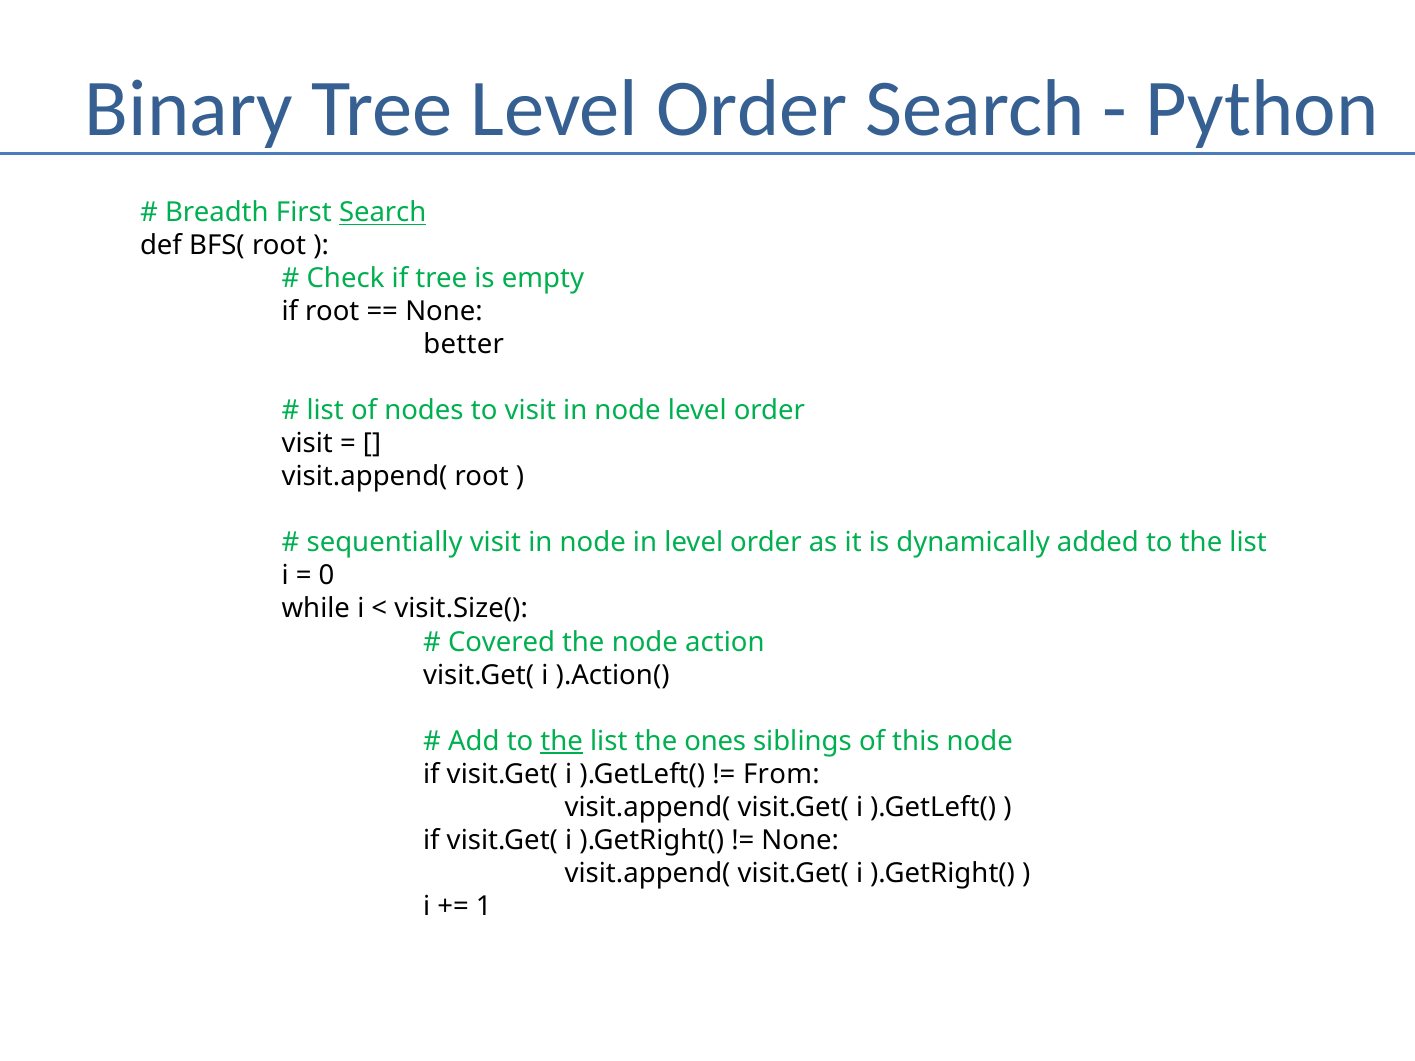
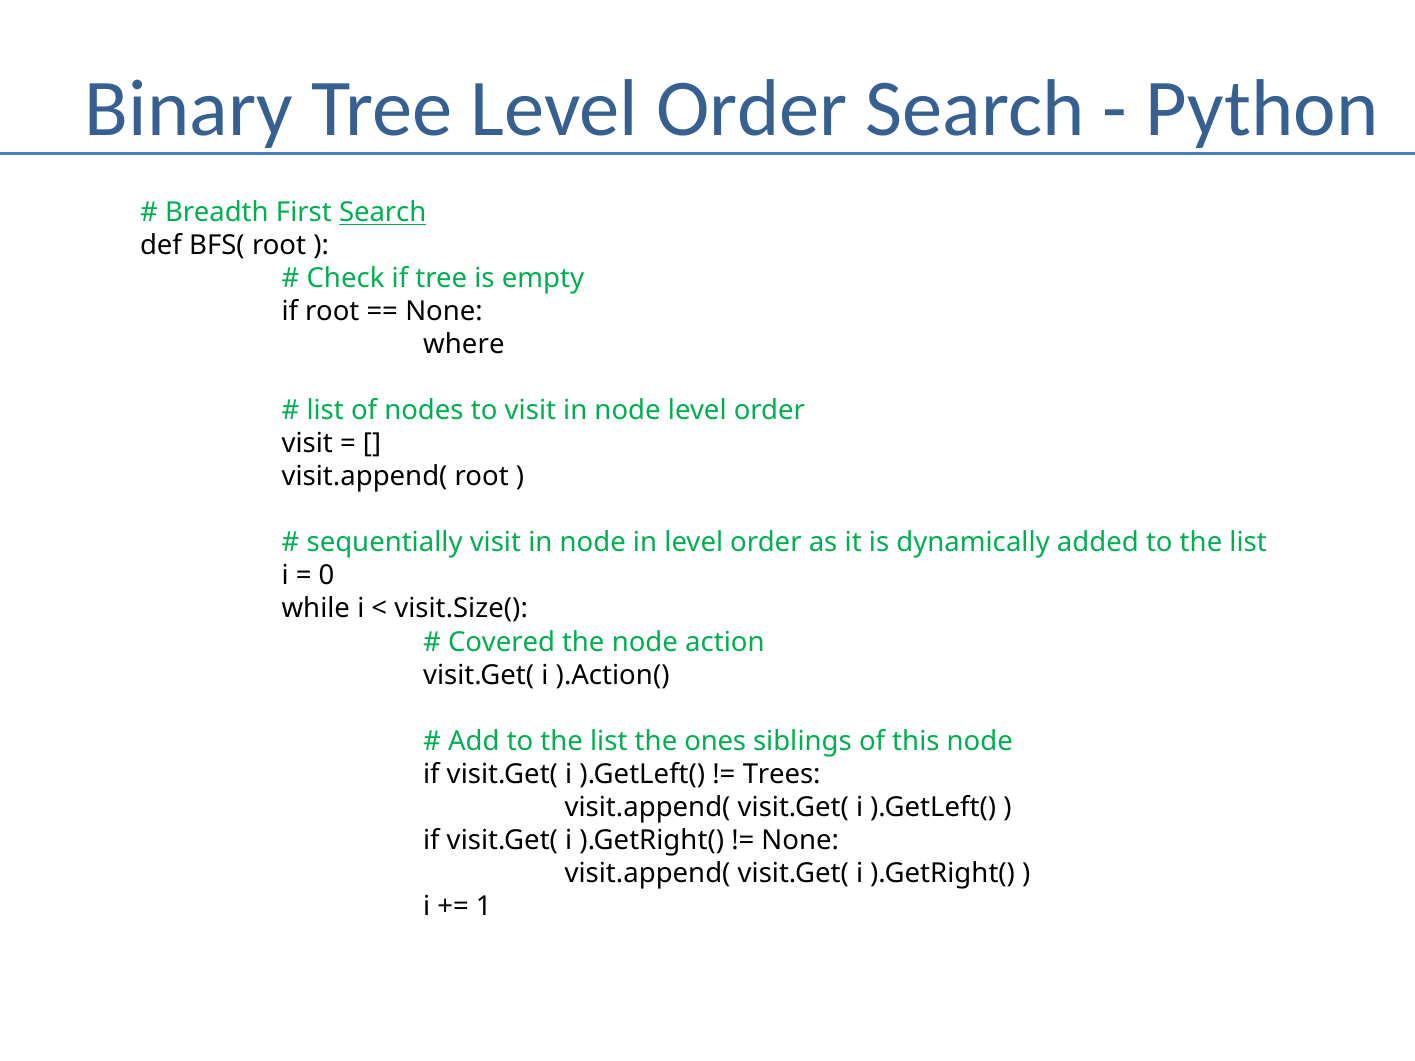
better: better -> where
the at (562, 741) underline: present -> none
From: From -> Trees
